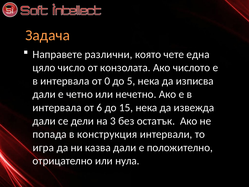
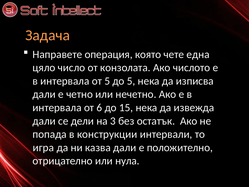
различни: различни -> операция
от 0: 0 -> 5
конструкция: конструкция -> конструкции
